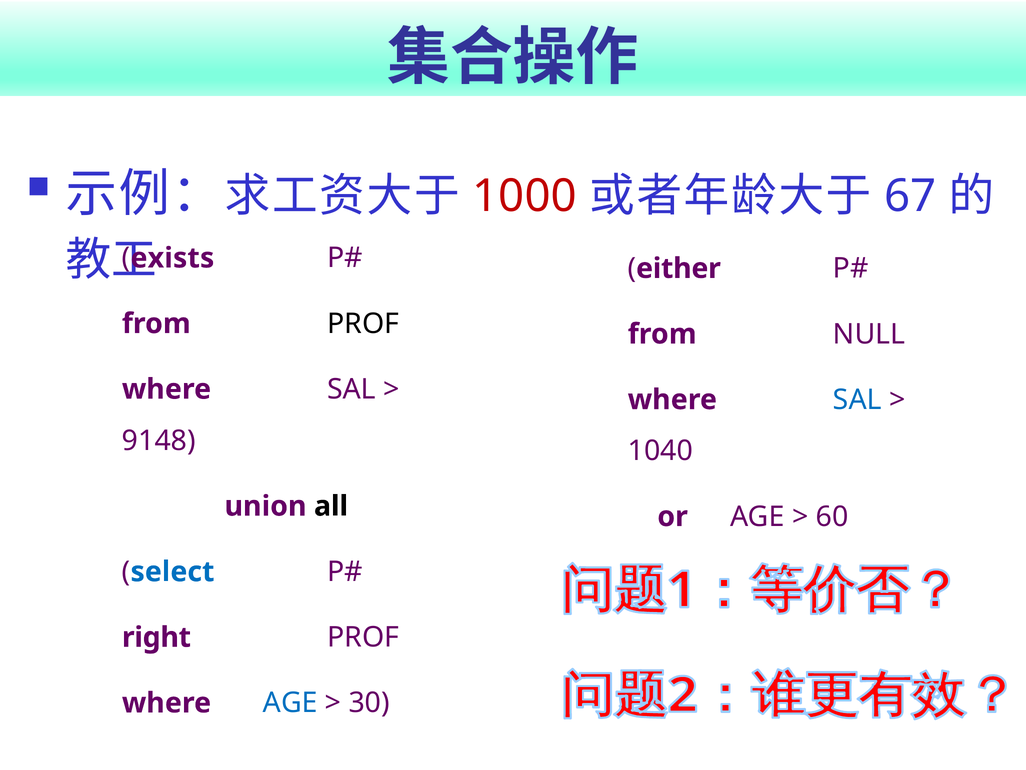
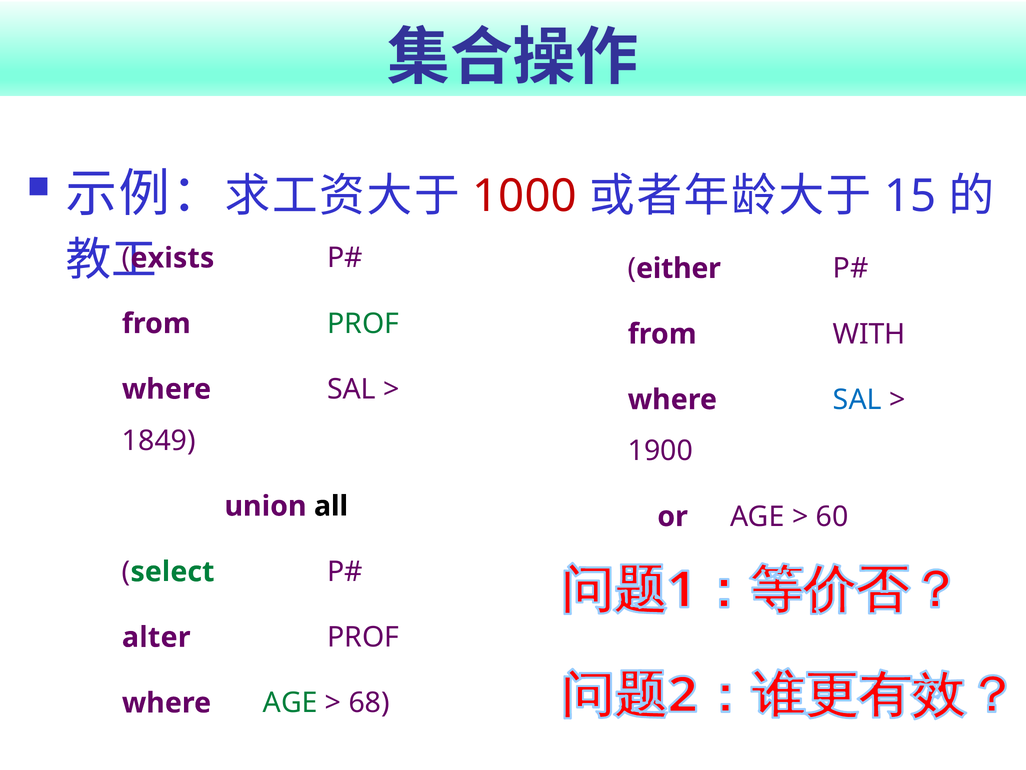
67: 67 -> 15
PROF at (363, 323) colour: black -> green
NULL: NULL -> WITH
9148: 9148 -> 1849
1040: 1040 -> 1900
select colour: blue -> green
right: right -> alter
AGE at (290, 703) colour: blue -> green
30: 30 -> 68
